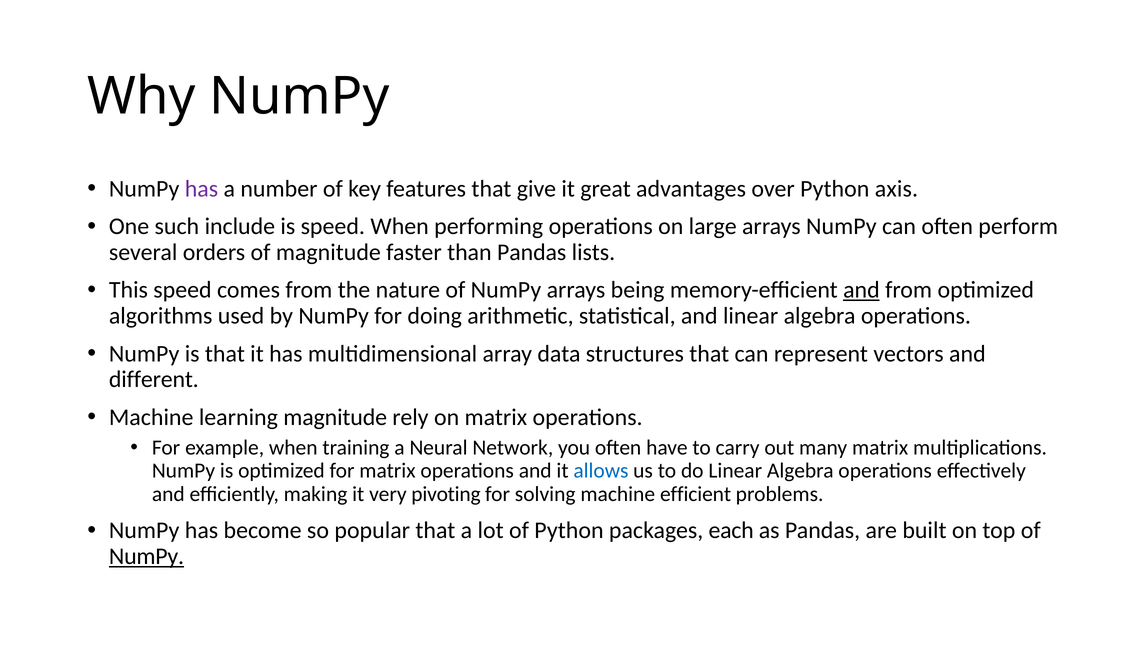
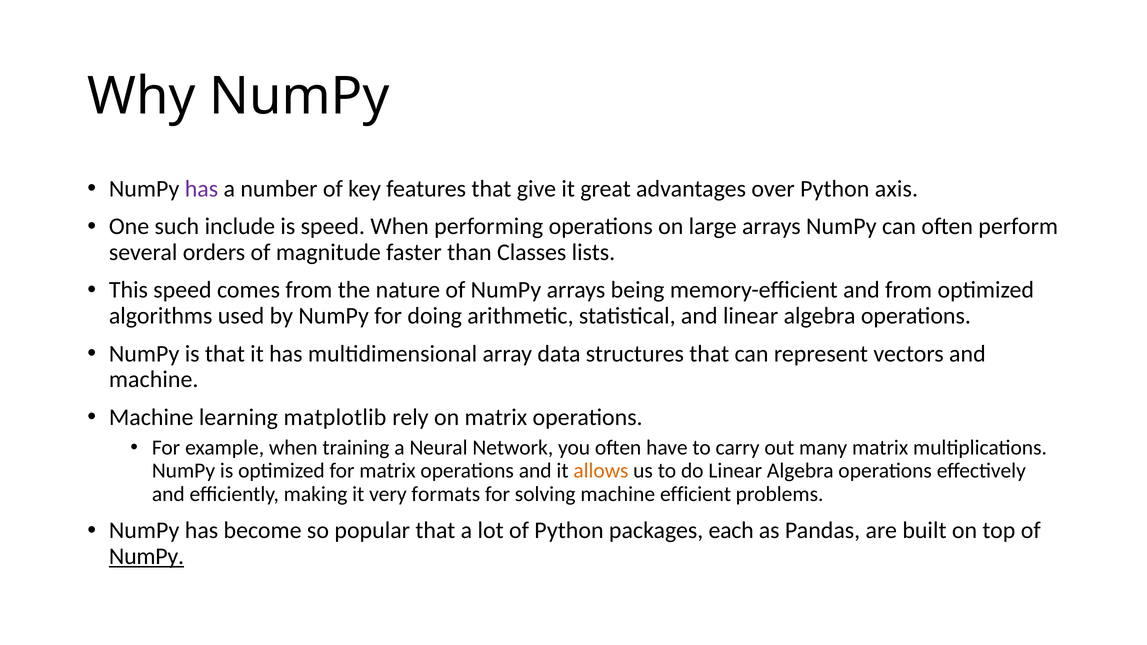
than Pandas: Pandas -> Classes
and at (861, 290) underline: present -> none
different at (154, 380): different -> machine
learning magnitude: magnitude -> matplotlib
allows colour: blue -> orange
pivoting: pivoting -> formats
